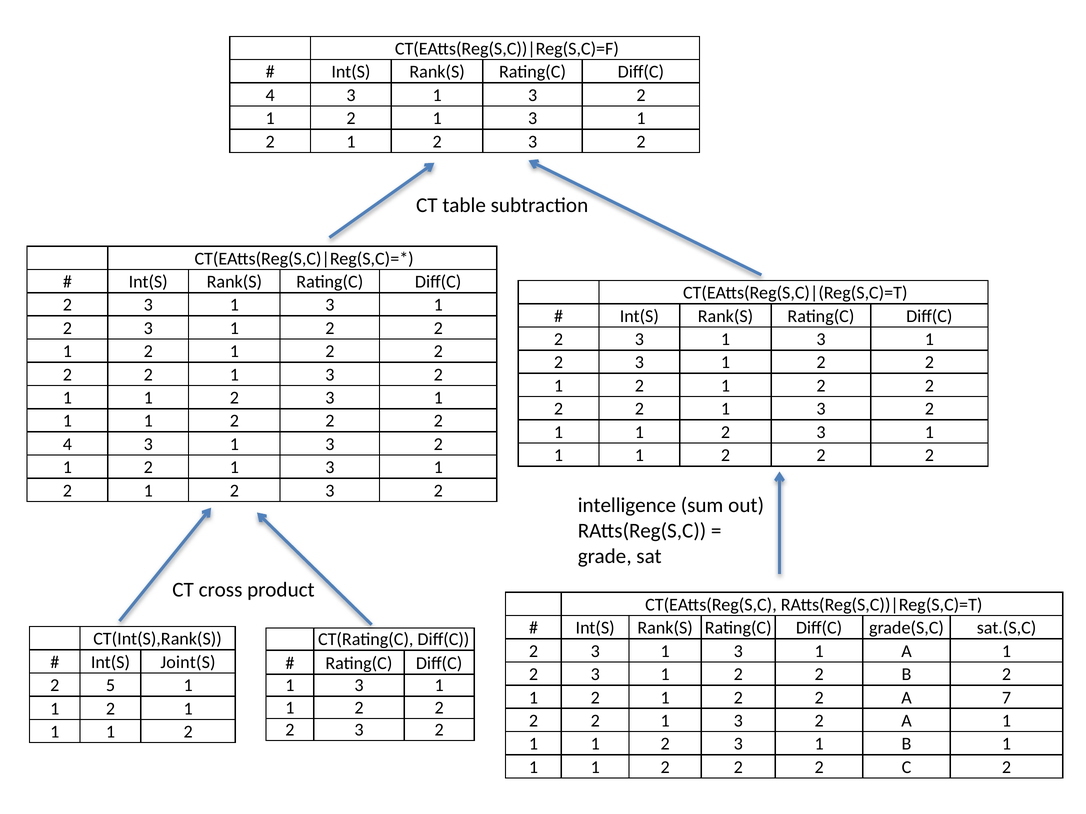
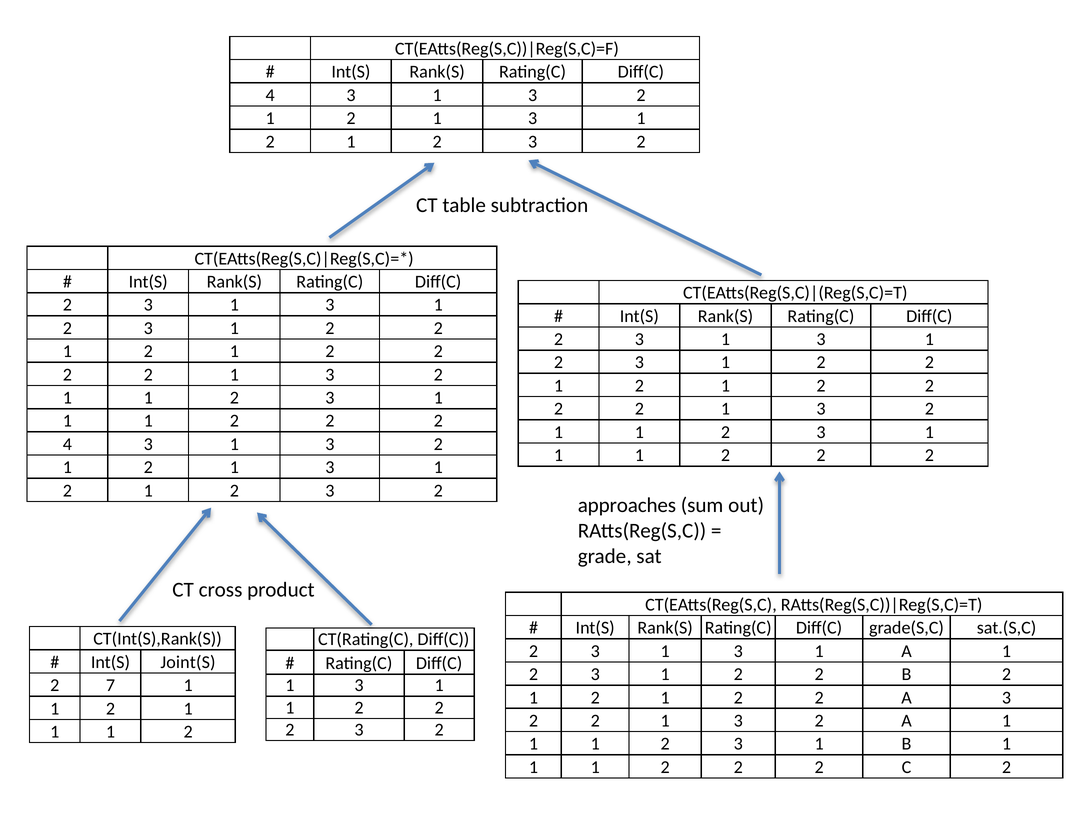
intelligence: intelligence -> approaches
5: 5 -> 7
A 7: 7 -> 3
